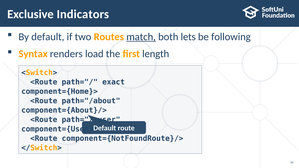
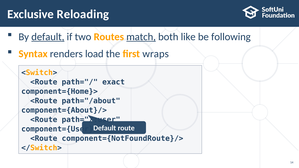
Indicators: Indicators -> Reloading
default at (48, 37) underline: none -> present
lets: lets -> like
length: length -> wraps
